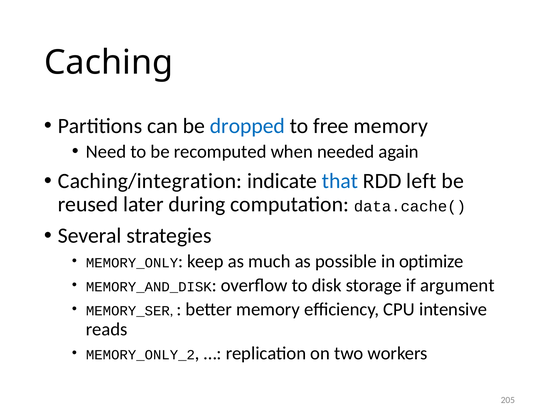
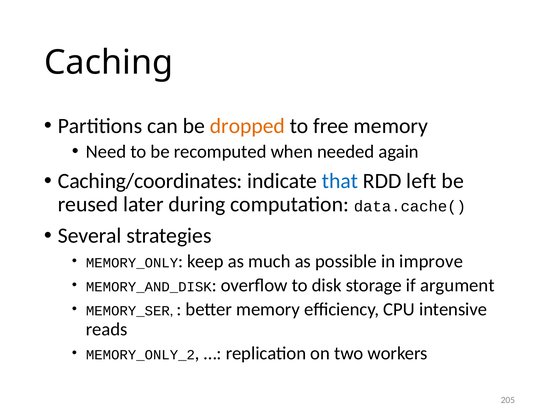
dropped colour: blue -> orange
Caching/integration: Caching/integration -> Caching/coordinates
optimize: optimize -> improve
